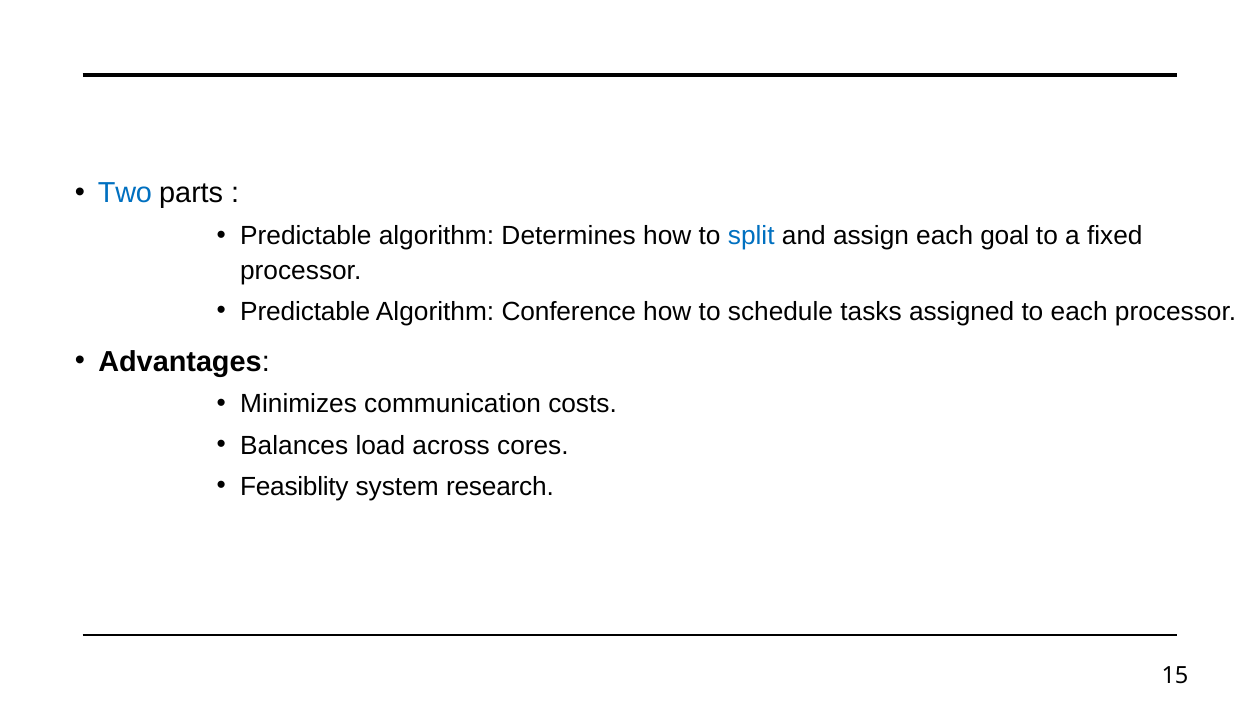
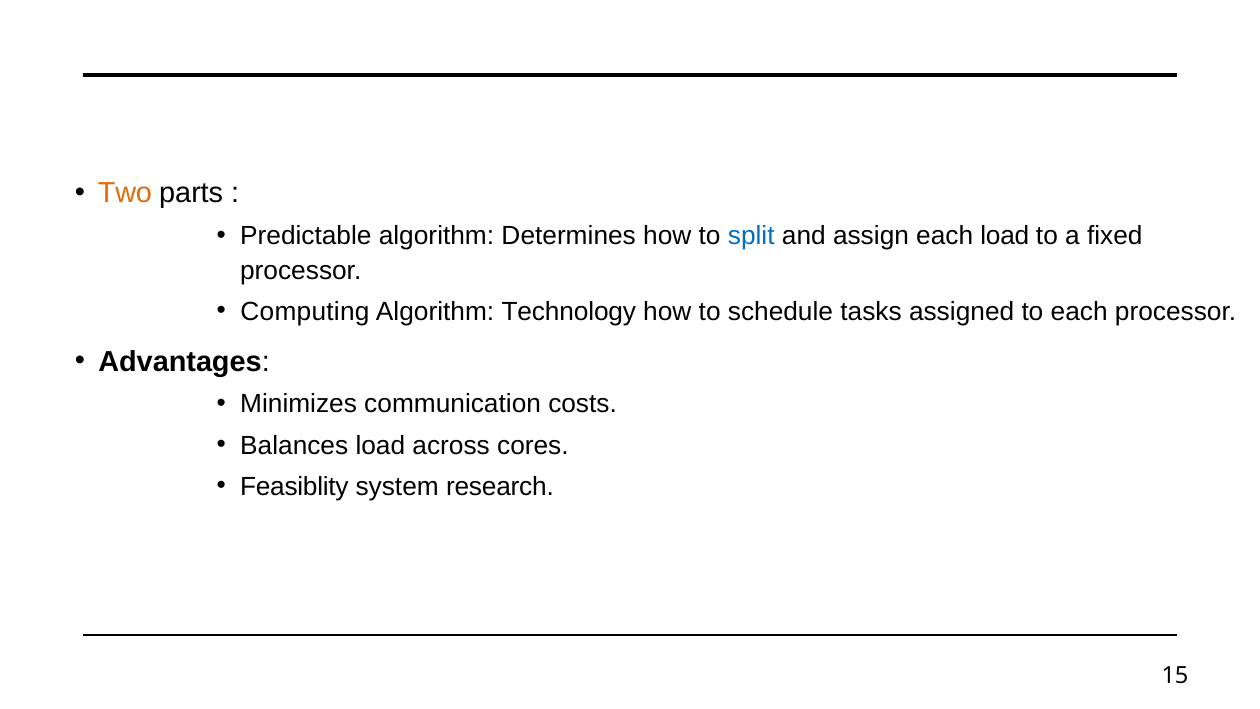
Two colour: blue -> orange
each goal: goal -> load
Predictable at (305, 312): Predictable -> Computing
Conference: Conference -> Technology
